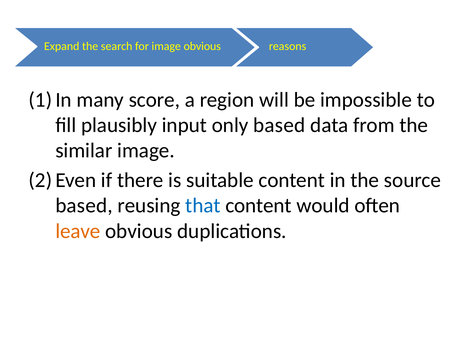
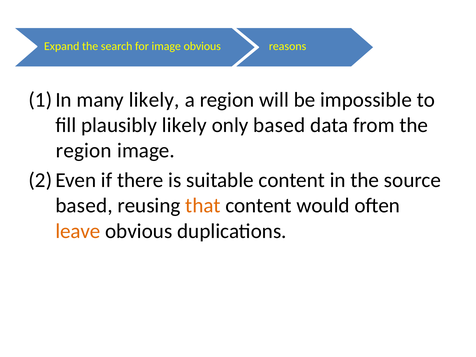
many score: score -> likely
plausibly input: input -> likely
similar at (84, 151): similar -> region
that colour: blue -> orange
